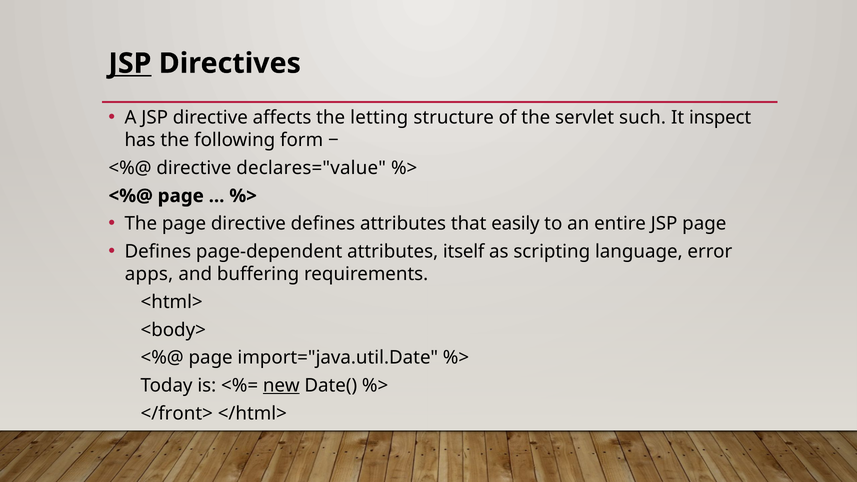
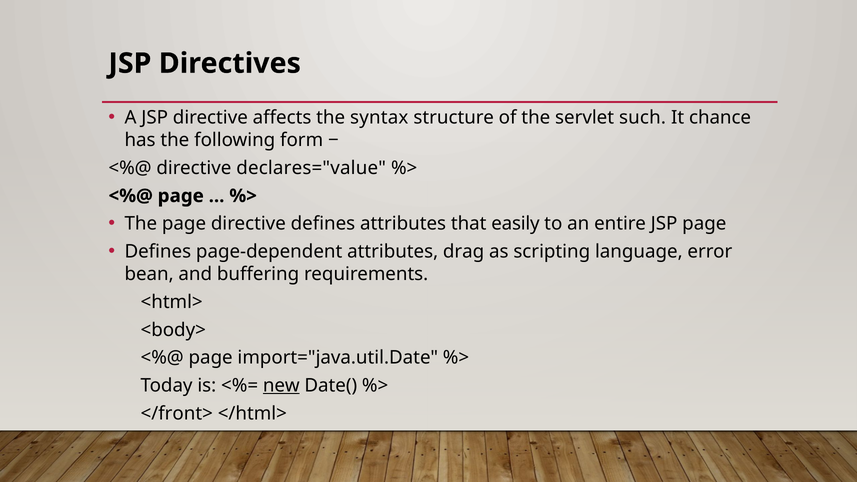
JSP at (130, 63) underline: present -> none
letting: letting -> syntax
inspect: inspect -> chance
itself: itself -> drag
apps: apps -> bean
